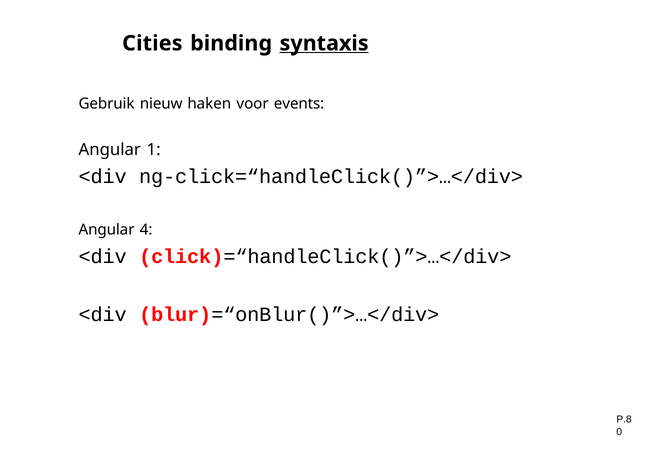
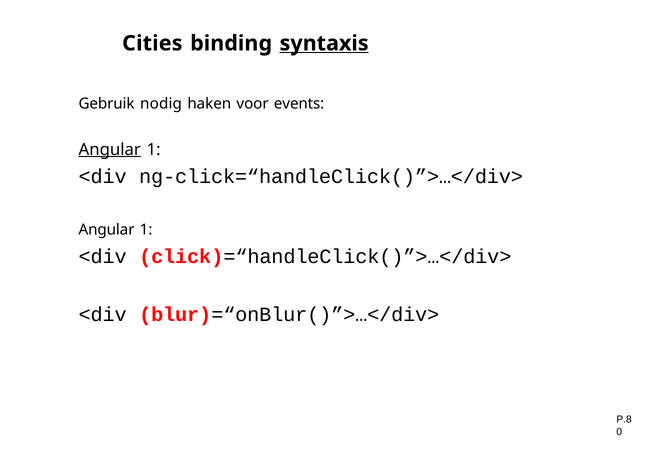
nieuw: nieuw -> nodig
Angular at (110, 150) underline: none -> present
4 at (146, 230): 4 -> 1
